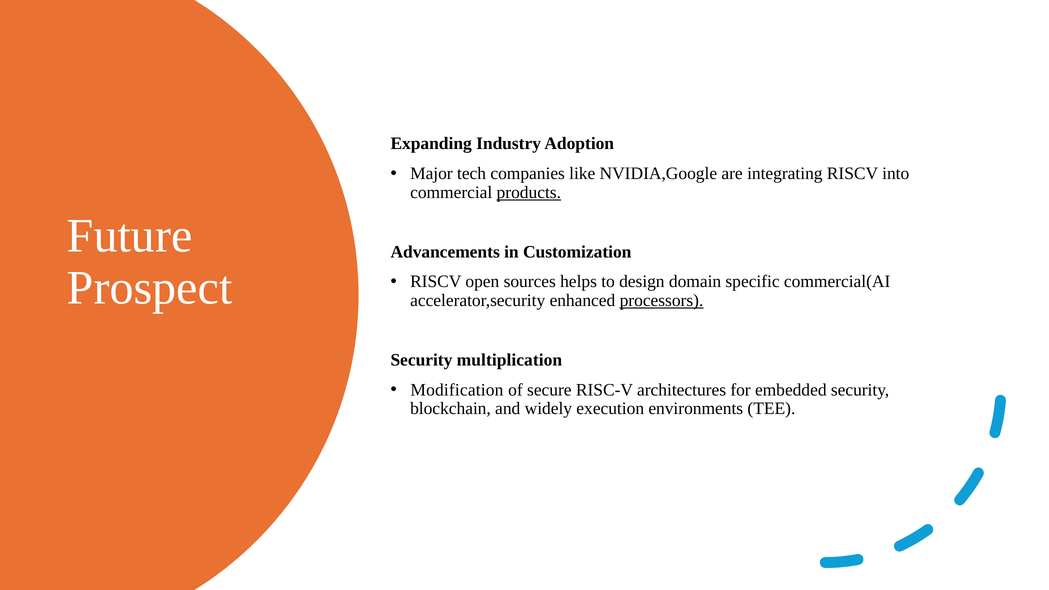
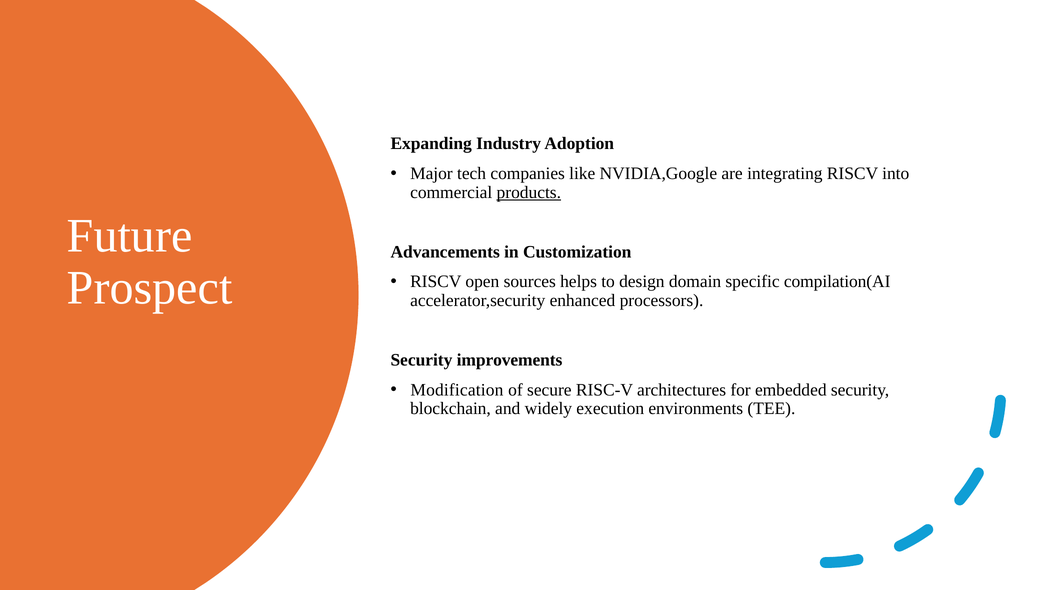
commercial(AI: commercial(AI -> compilation(AI
processors underline: present -> none
multiplication: multiplication -> improvements
